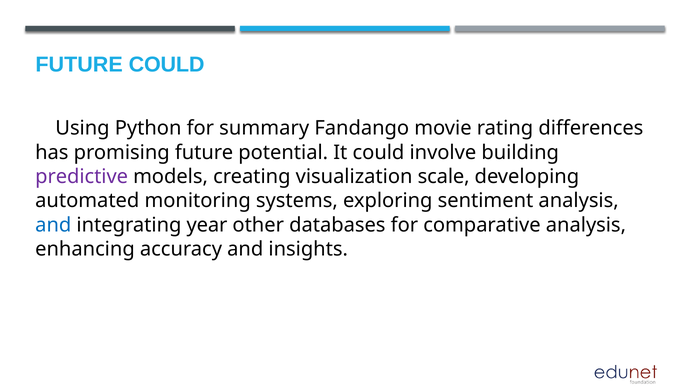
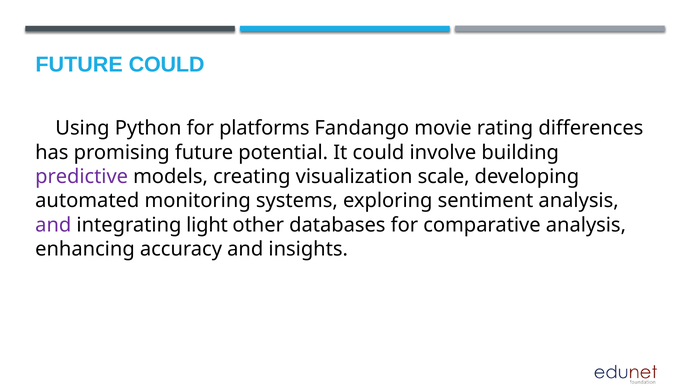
summary: summary -> platforms
and at (53, 225) colour: blue -> purple
year: year -> light
